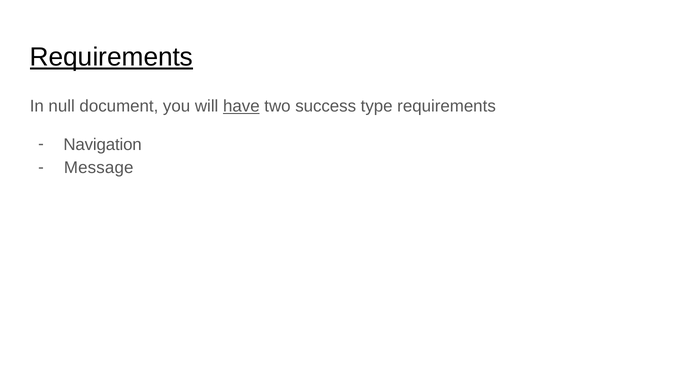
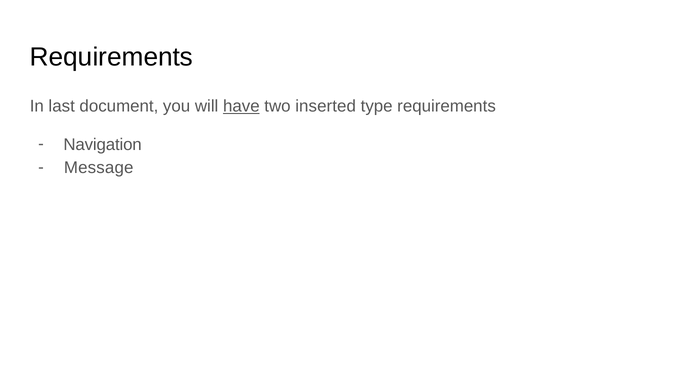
Requirements at (111, 57) underline: present -> none
null: null -> last
success: success -> inserted
